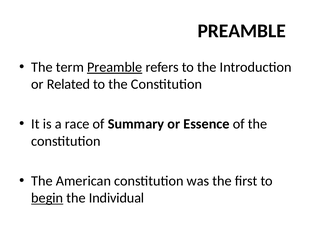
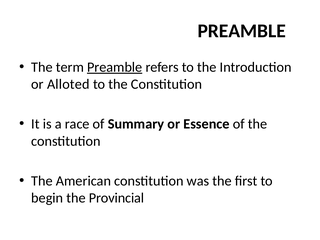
Related: Related -> Alloted
begin underline: present -> none
Individual: Individual -> Provincial
